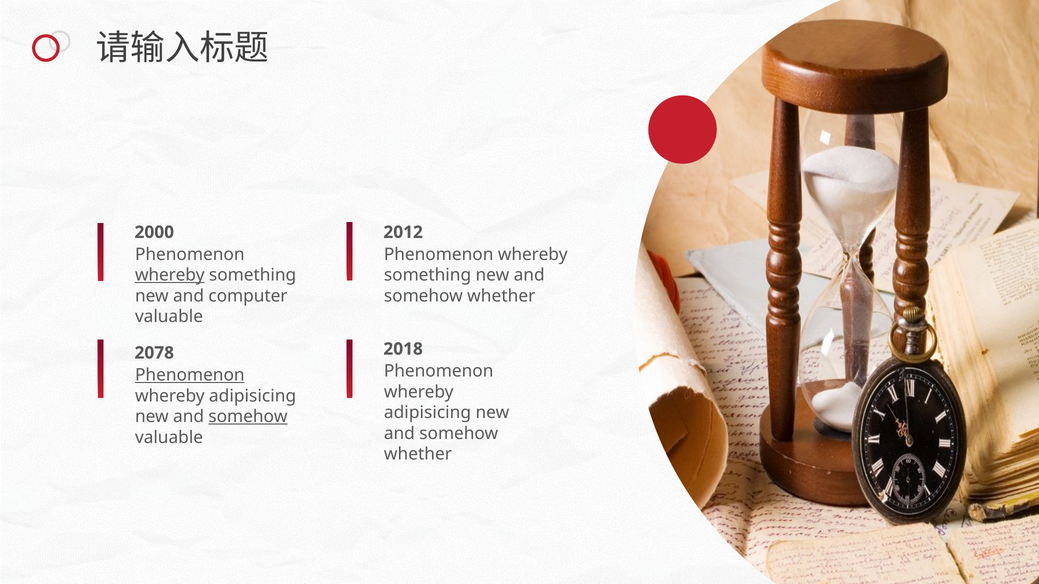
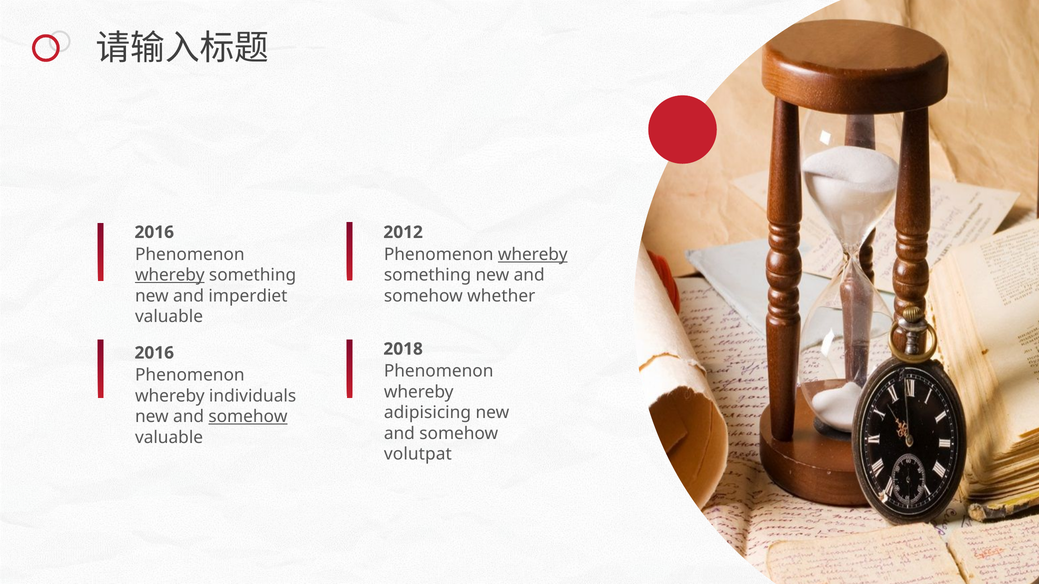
2000 at (154, 232): 2000 -> 2016
whereby at (533, 255) underline: none -> present
computer: computer -> imperdiet
2078 at (154, 353): 2078 -> 2016
Phenomenon at (190, 375) underline: present -> none
adipisicing at (253, 396): adipisicing -> individuals
whether at (418, 455): whether -> volutpat
